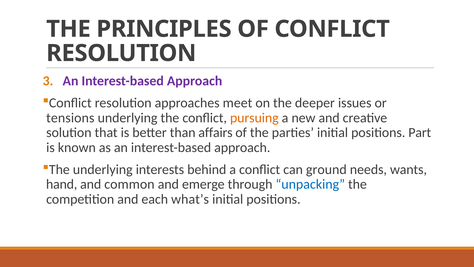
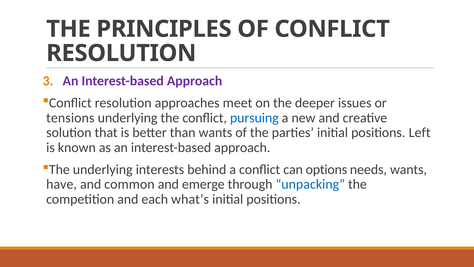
pursuing colour: orange -> blue
than affairs: affairs -> wants
Part: Part -> Left
ground: ground -> options
hand: hand -> have
